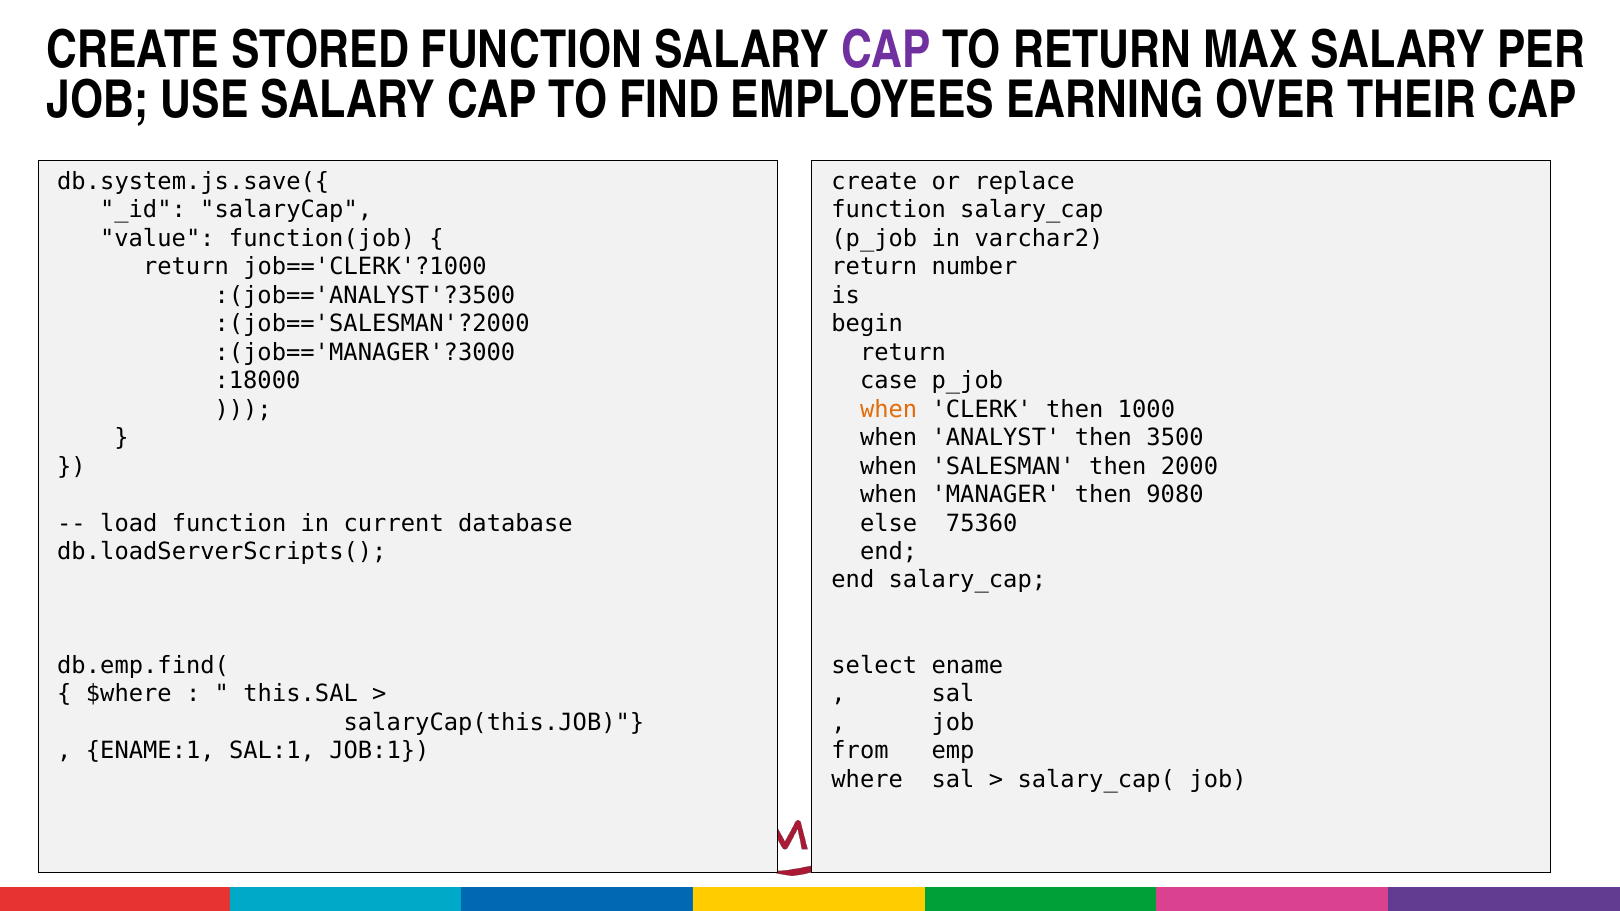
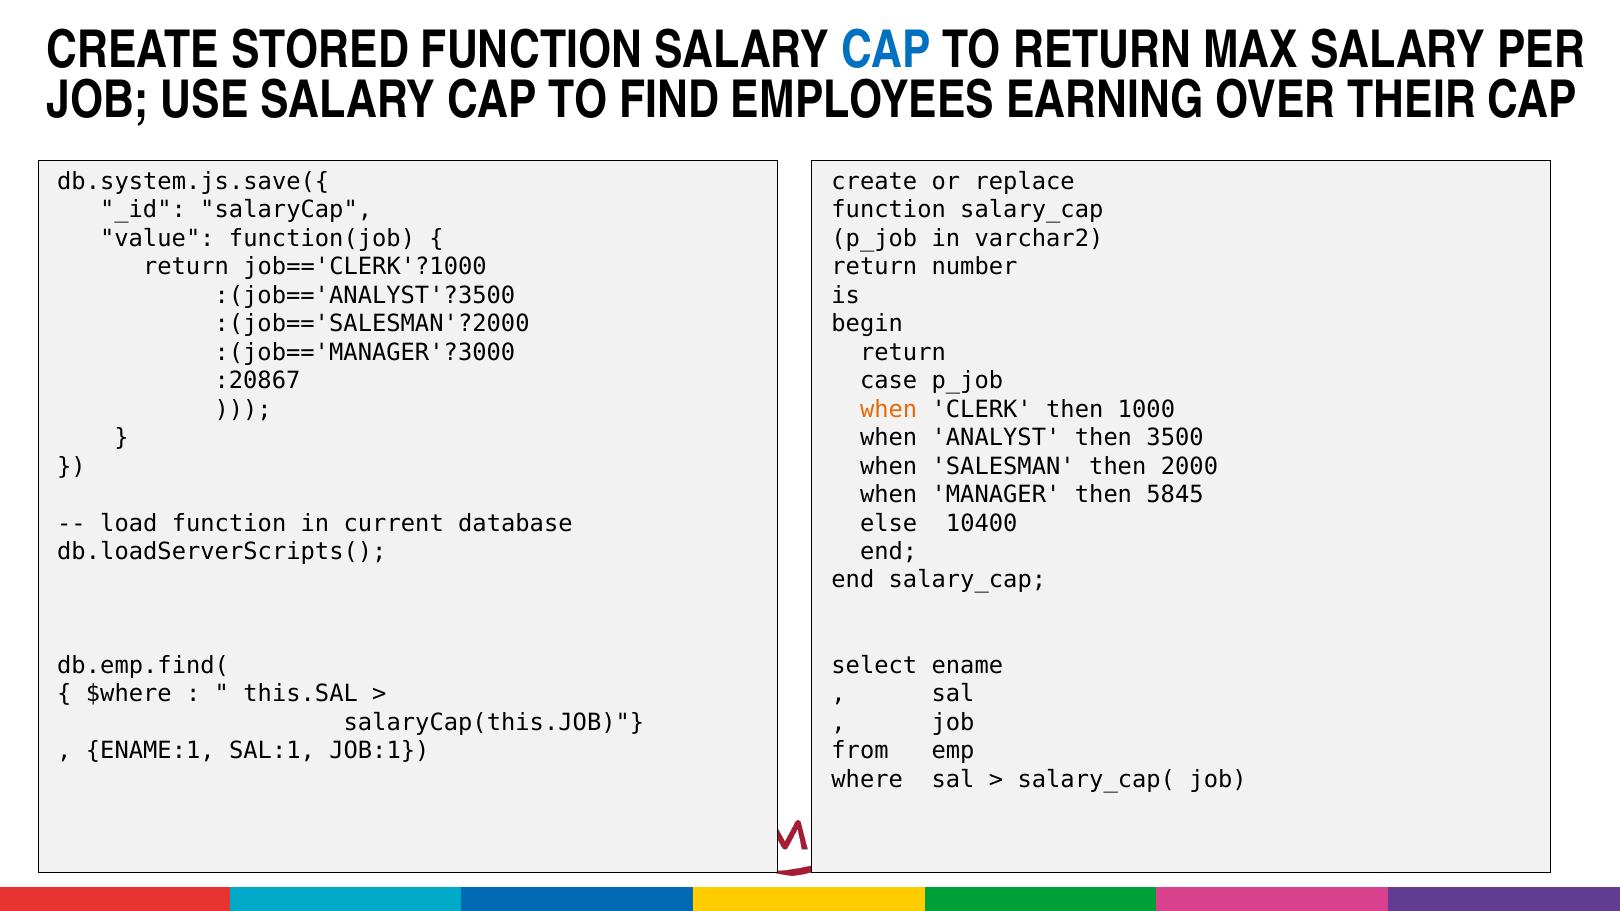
CAP at (886, 50) colour: purple -> blue
:18000: :18000 -> :20867
9080: 9080 -> 5845
75360: 75360 -> 10400
